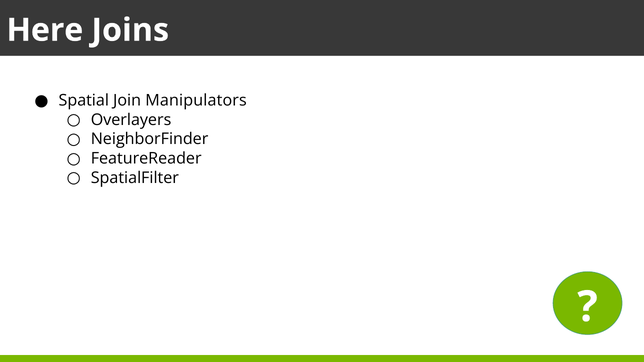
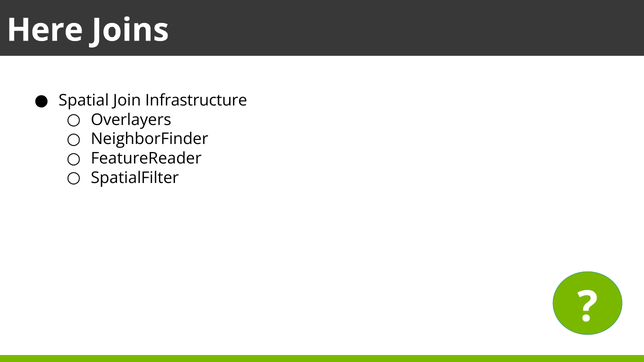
Manipulators: Manipulators -> Infrastructure
